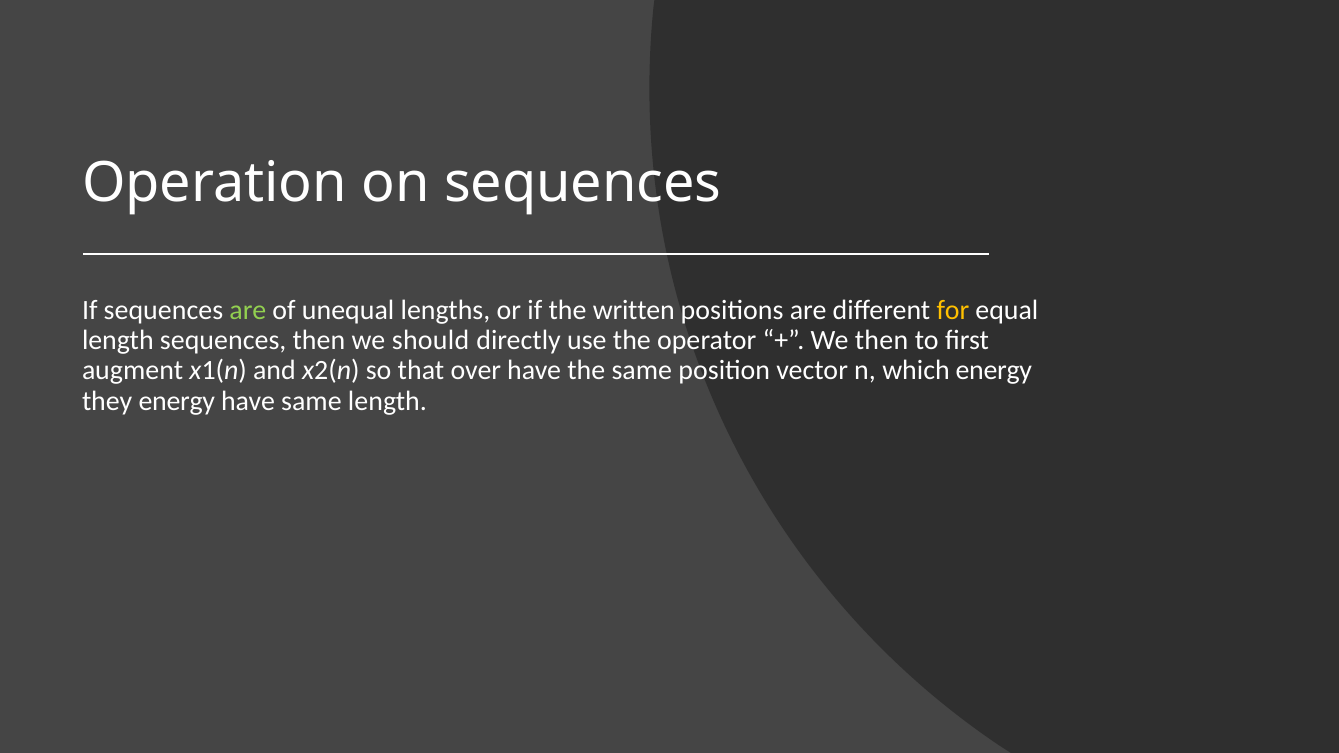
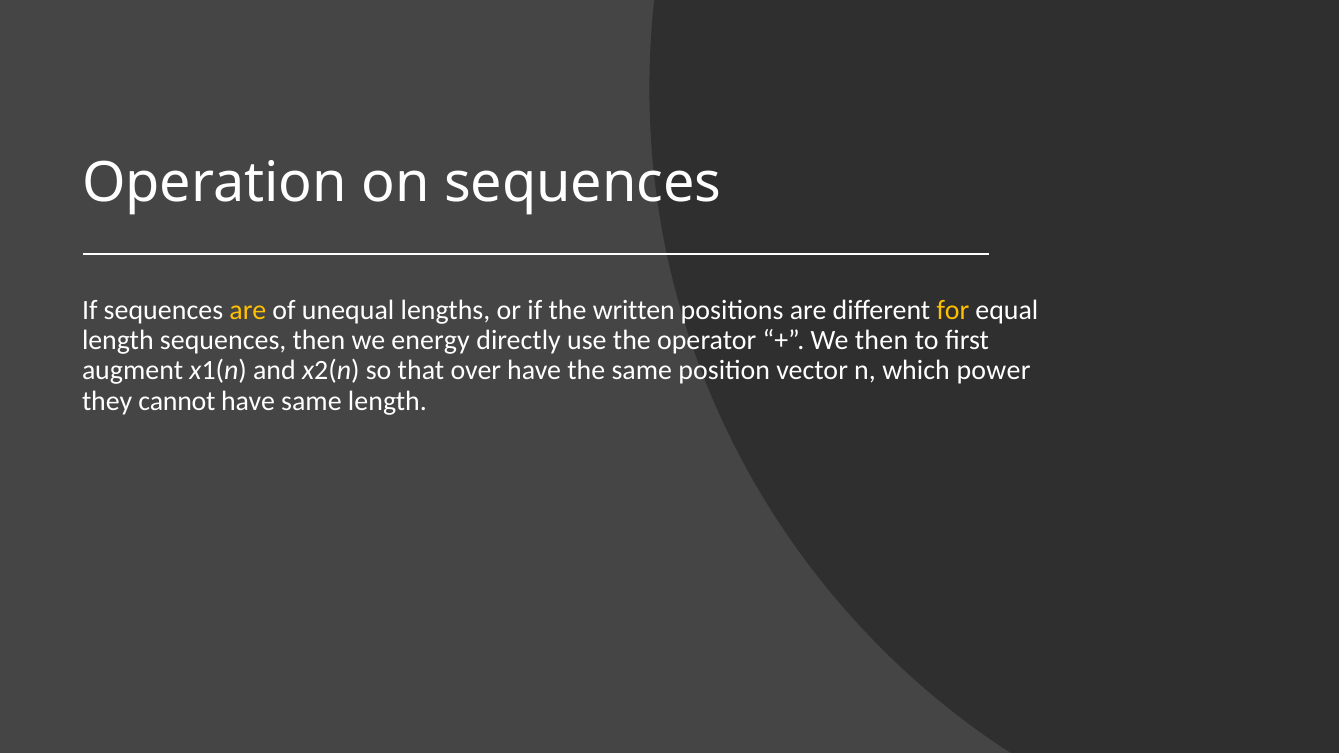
are at (248, 310) colour: light green -> yellow
should: should -> energy
which energy: energy -> power
they energy: energy -> cannot
